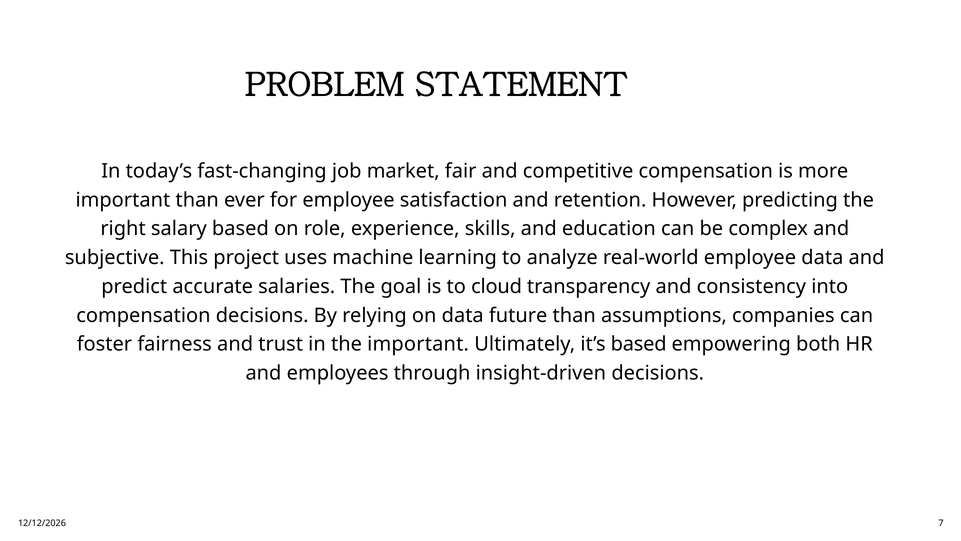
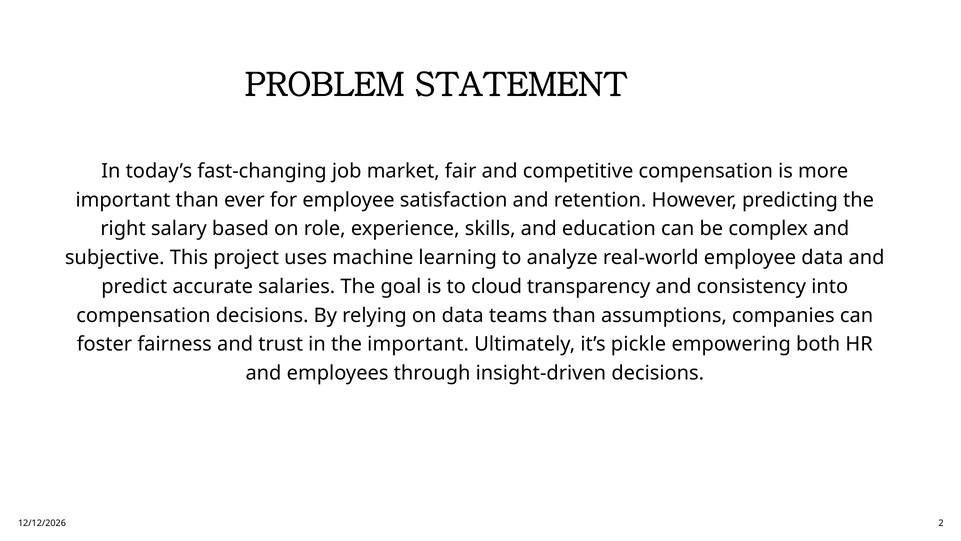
future: future -> teams
it’s based: based -> pickle
7: 7 -> 2
